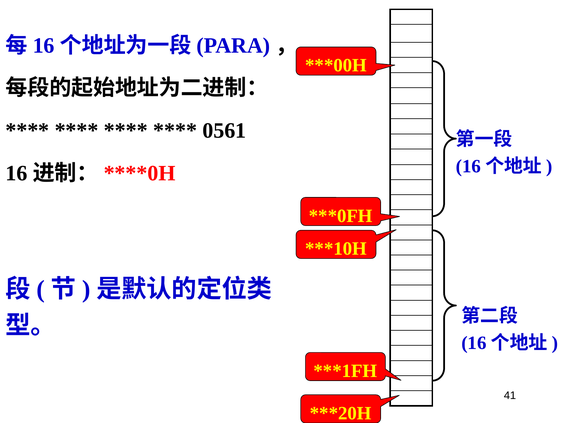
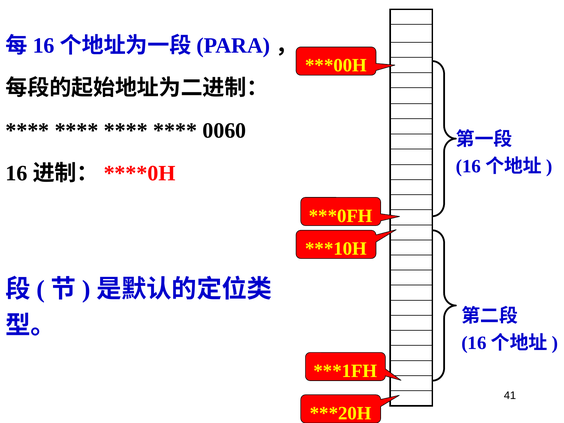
0561: 0561 -> 0060
